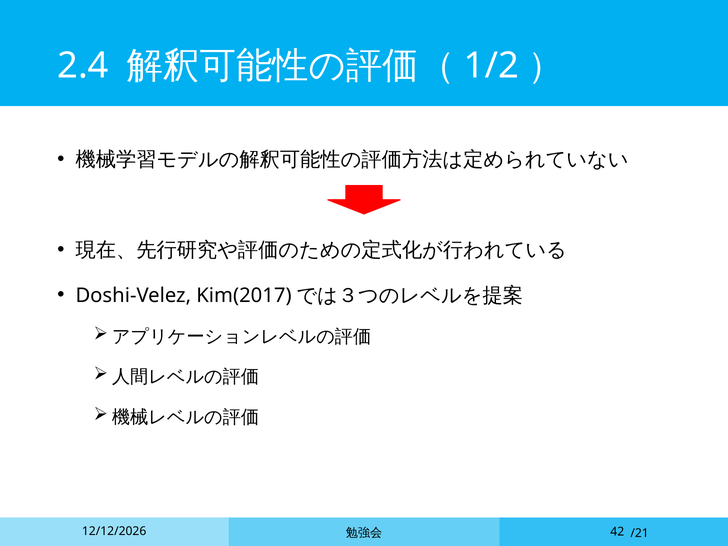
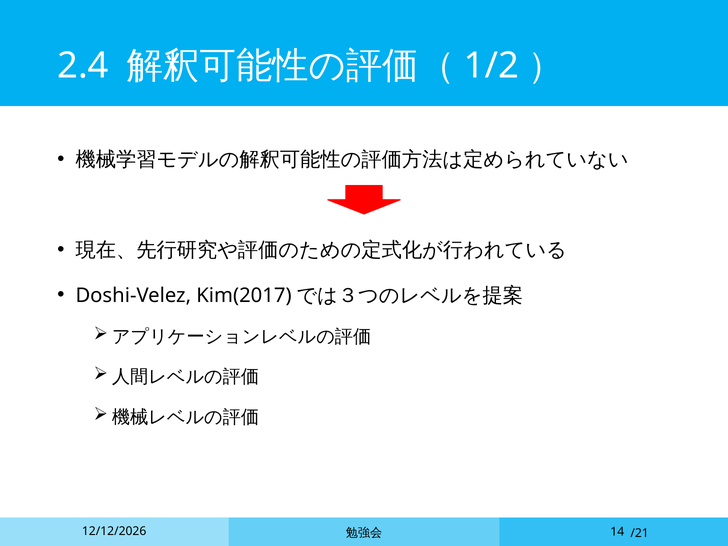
42: 42 -> 14
